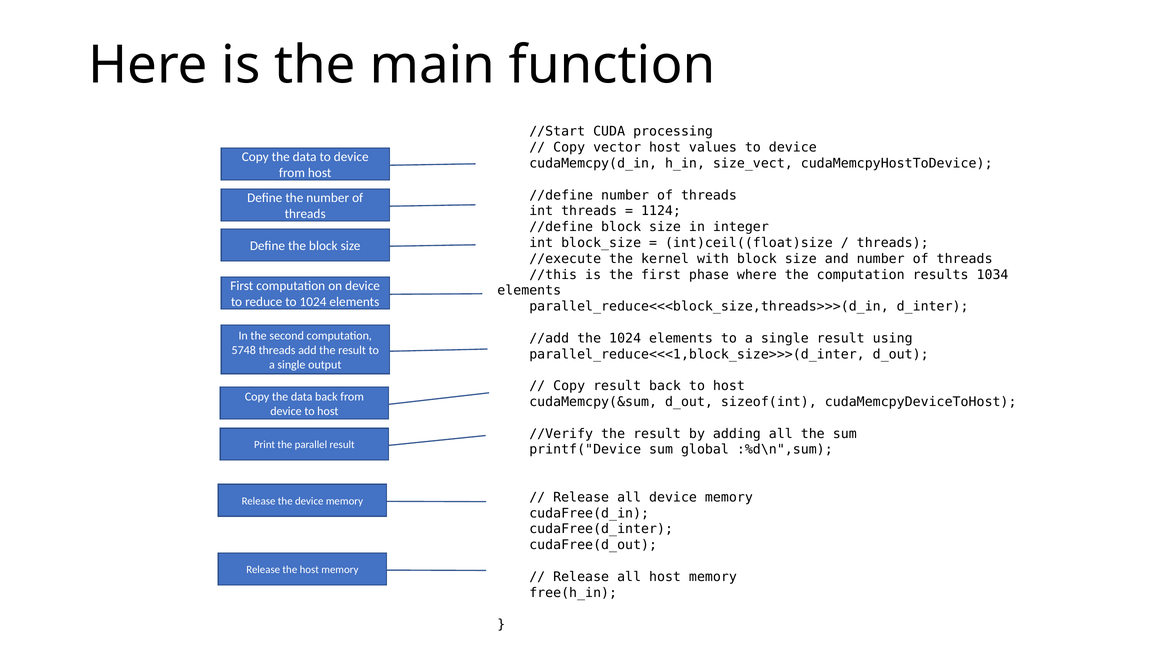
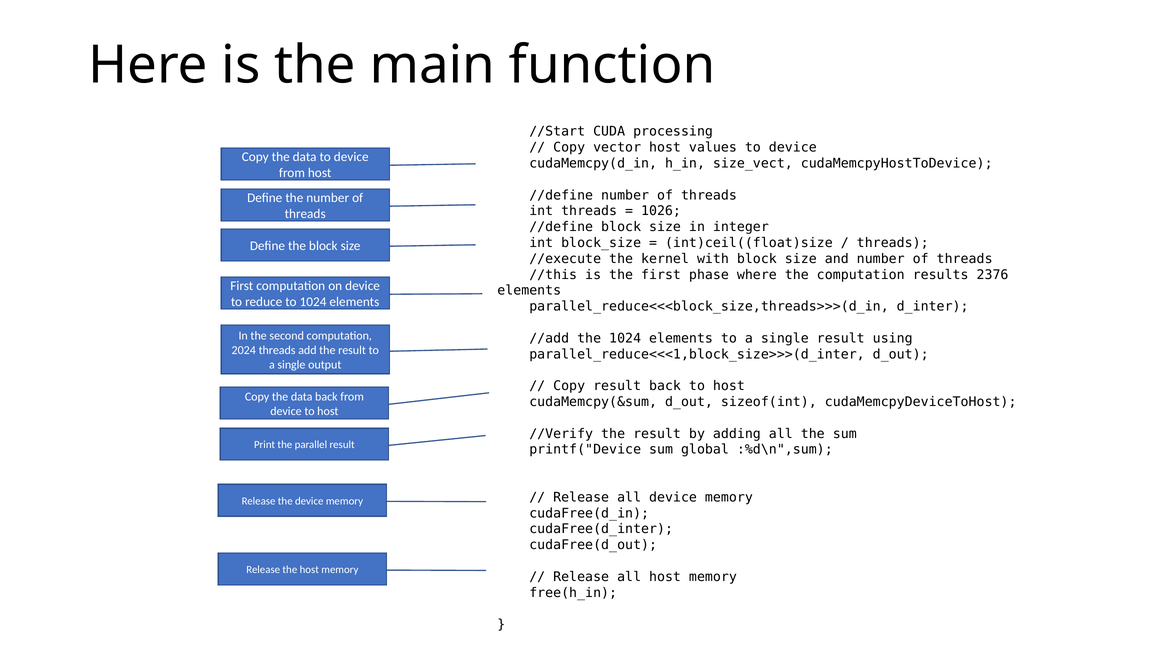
1124: 1124 -> 1026
1034: 1034 -> 2376
5748: 5748 -> 2024
